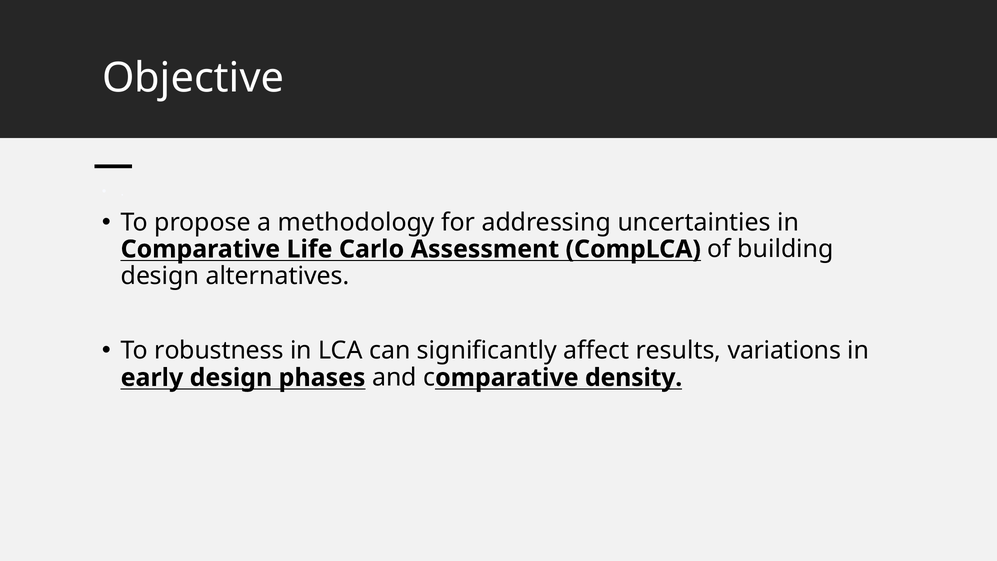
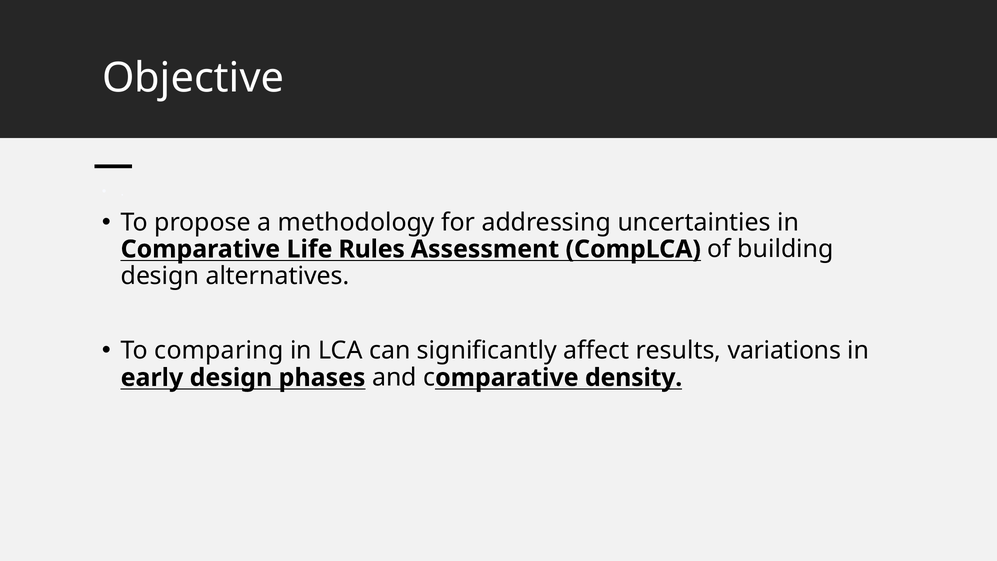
Carlo: Carlo -> Rules
robustness: robustness -> comparing
